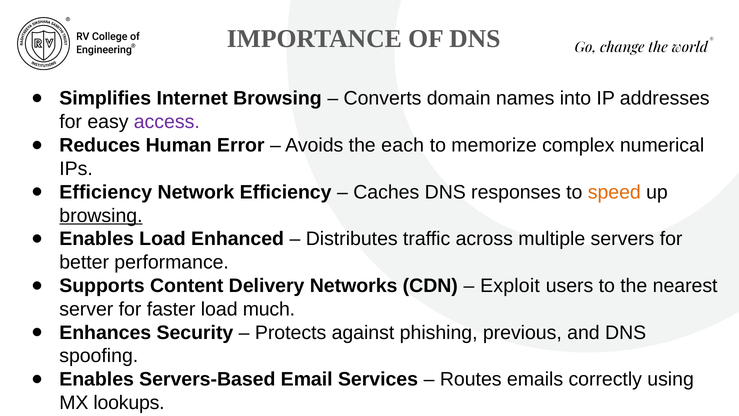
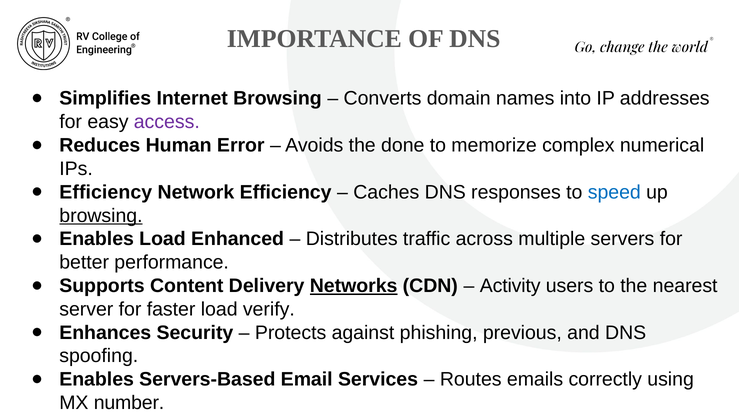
each: each -> done
speed colour: orange -> blue
Networks underline: none -> present
Exploit: Exploit -> Activity
much: much -> verify
lookups: lookups -> number
